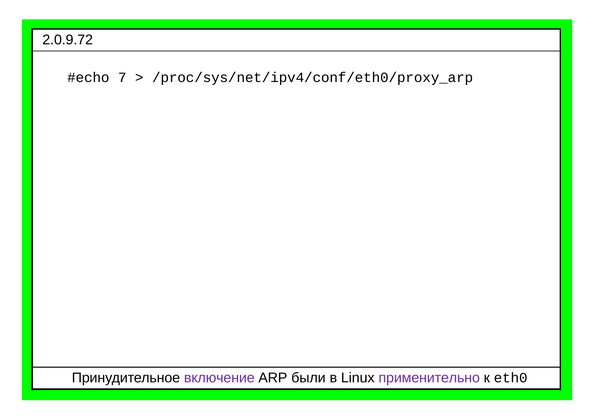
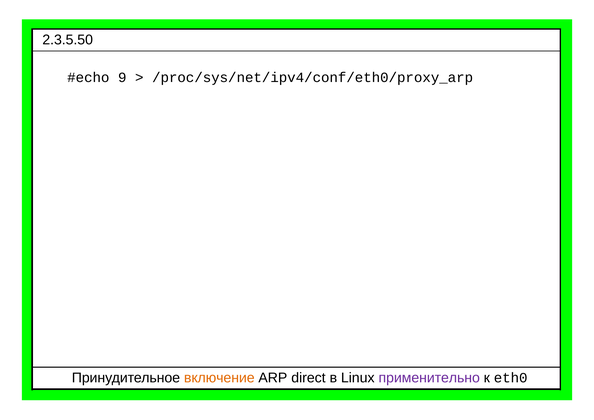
2.0.9.72: 2.0.9.72 -> 2.3.5.50
7: 7 -> 9
включение colour: purple -> orange
были: были -> direct
